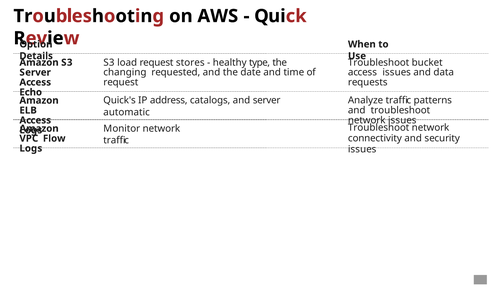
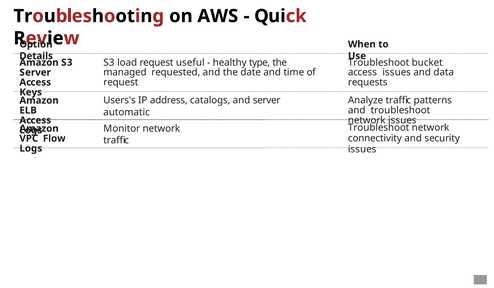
stores: stores -> useful
changing: changing -> managed
Echo: Echo -> Keys
Quick's: Quick's -> Users's
